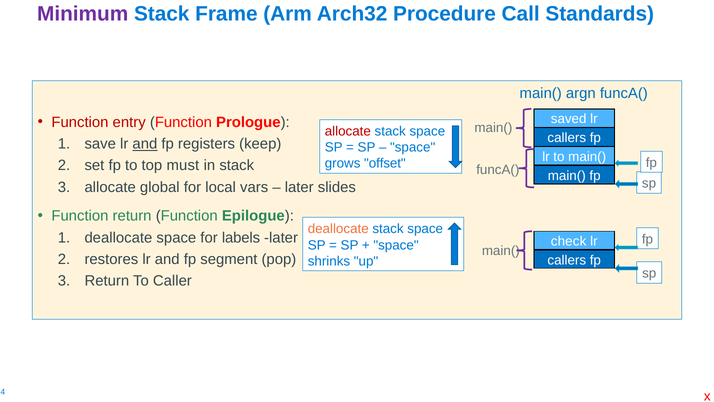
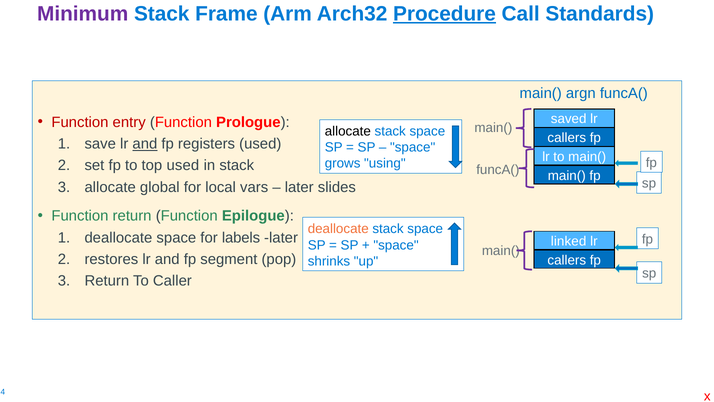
Procedure underline: none -> present
allocate at (348, 131) colour: red -> black
registers keep: keep -> used
offset: offset -> using
top must: must -> used
check: check -> linked
